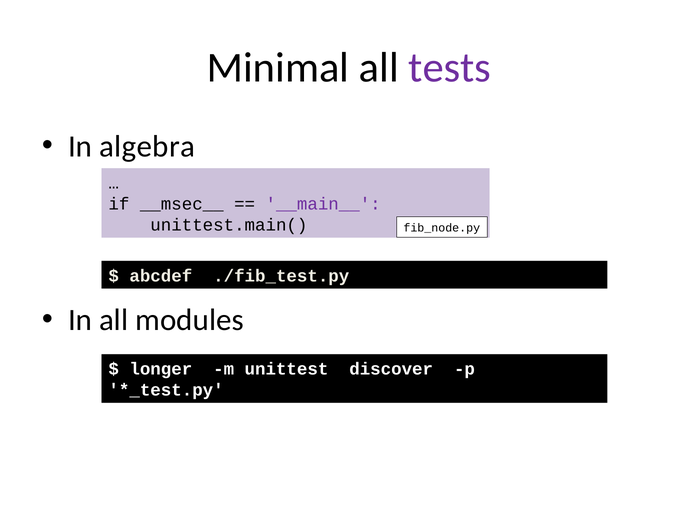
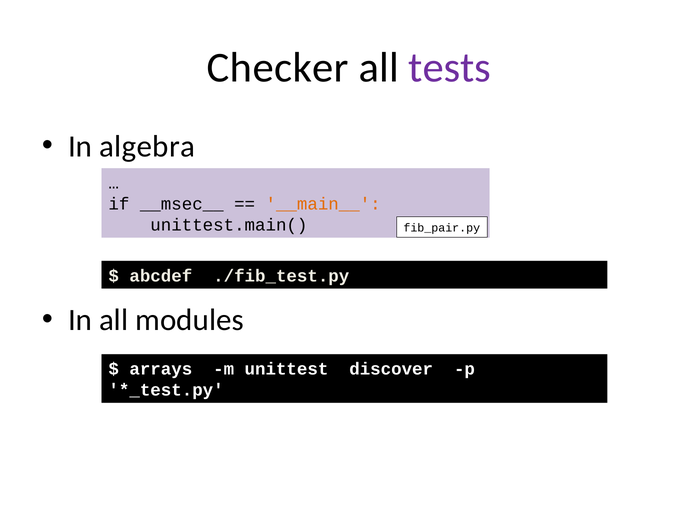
Minimal: Minimal -> Checker
__main__ colour: purple -> orange
fib_node.py: fib_node.py -> fib_pair.py
longer: longer -> arrays
